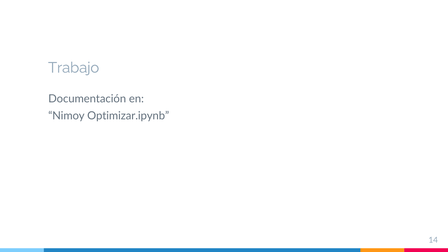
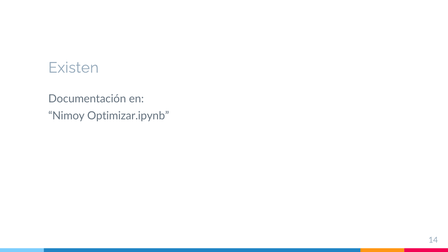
Trabajo: Trabajo -> Existen
